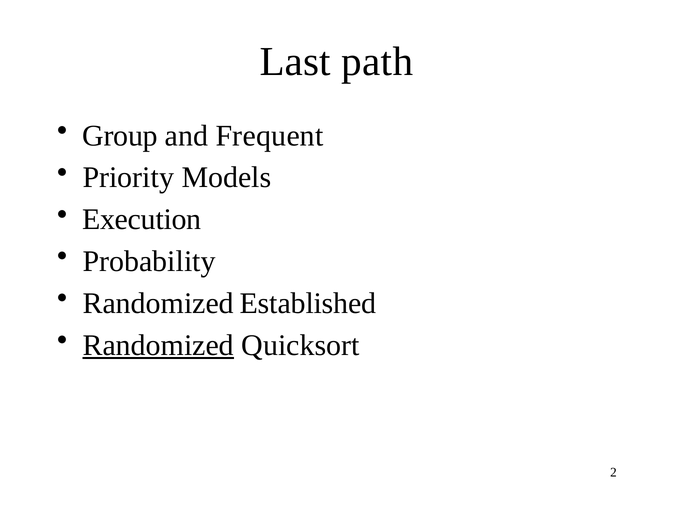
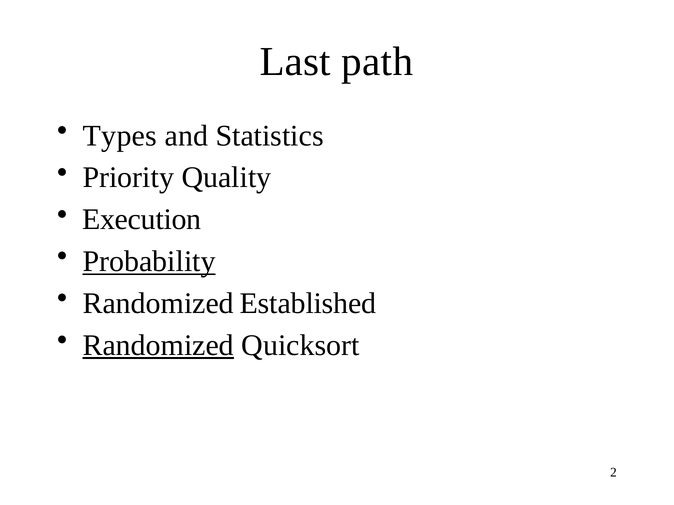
Group: Group -> Types
Frequent: Frequent -> Statistics
Models: Models -> Quality
Probability underline: none -> present
